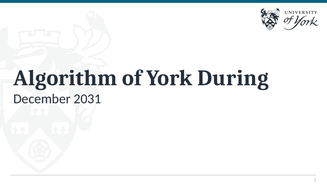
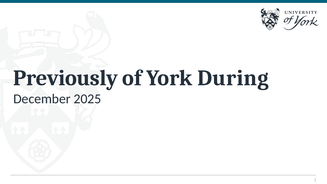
Algorithm: Algorithm -> Previously
2031: 2031 -> 2025
